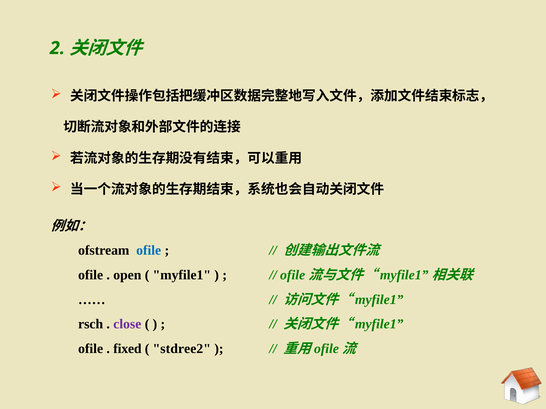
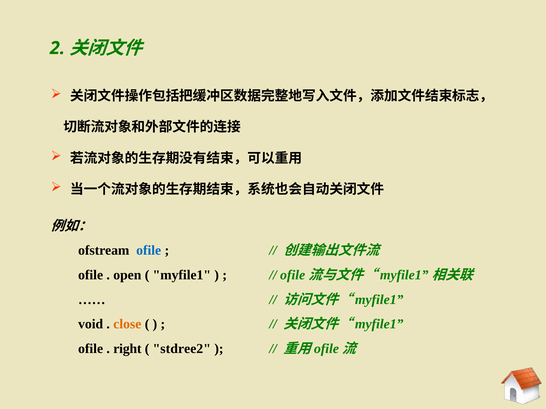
rsch: rsch -> void
close colour: purple -> orange
fixed: fixed -> right
